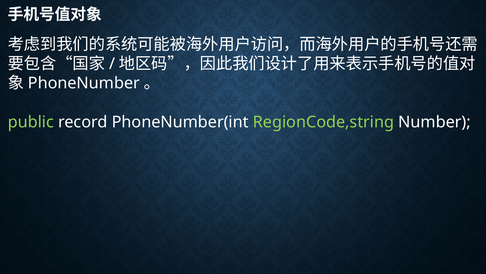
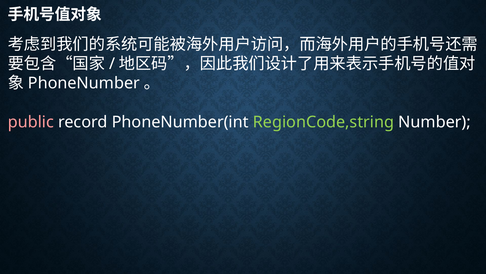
public colour: light green -> pink
